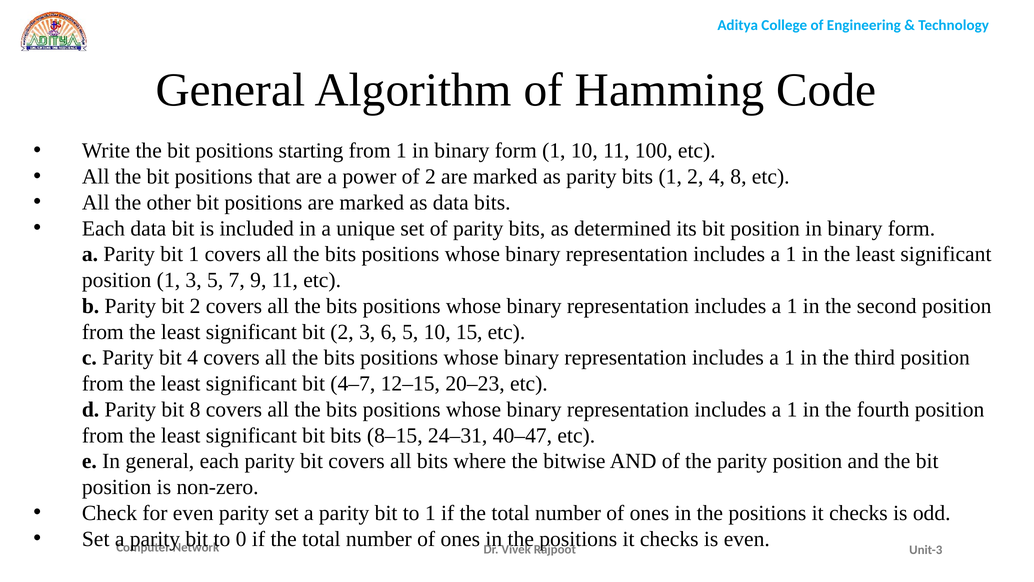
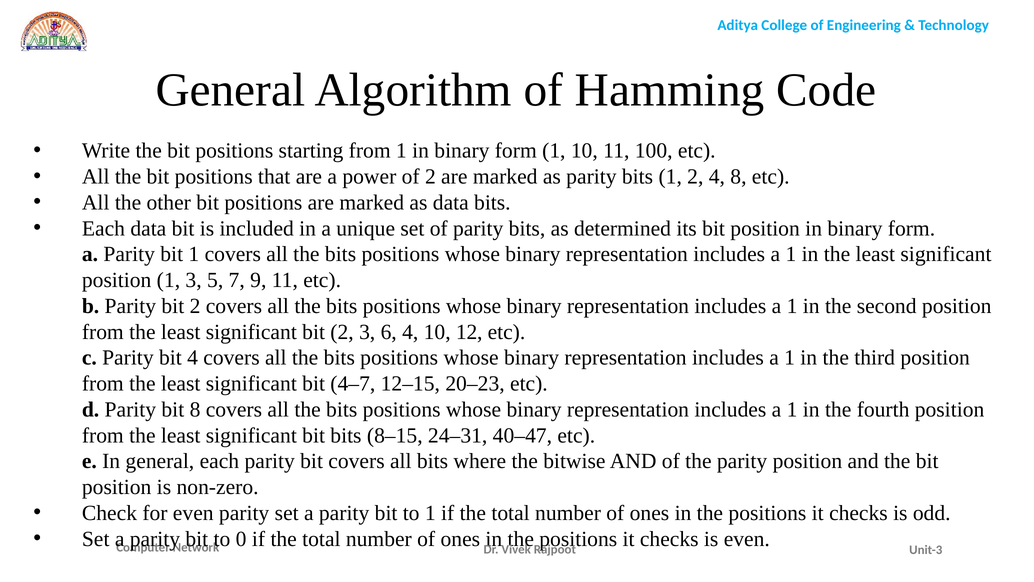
6 5: 5 -> 4
15: 15 -> 12
